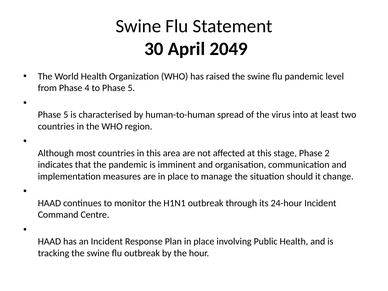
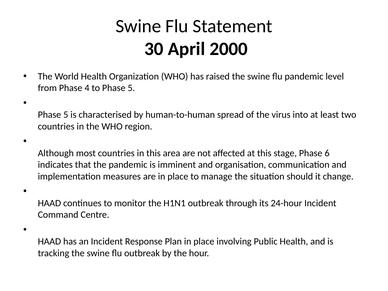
2049: 2049 -> 2000
2: 2 -> 6
